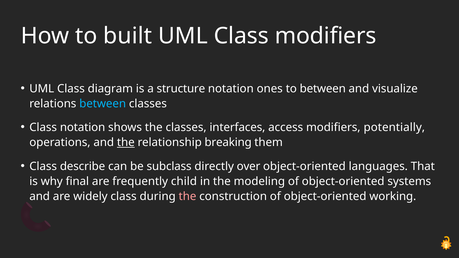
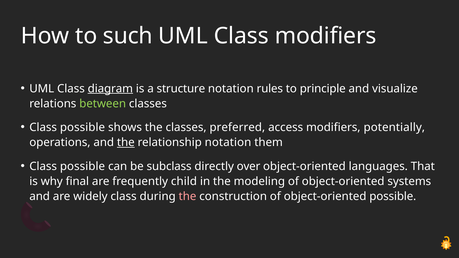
built: built -> such
diagram underline: none -> present
ones: ones -> rules
to between: between -> principle
between at (103, 104) colour: light blue -> light green
notation at (83, 127): notation -> possible
interfaces: interfaces -> preferred
relationship breaking: breaking -> notation
describe at (83, 166): describe -> possible
object-oriented working: working -> possible
